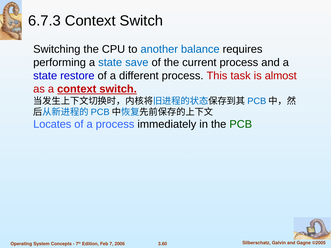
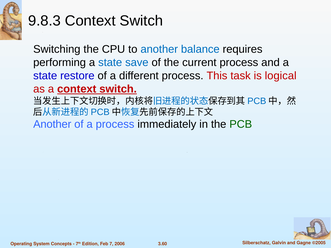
6.7.3: 6.7.3 -> 9.8.3
almost: almost -> logical
Locates at (52, 124): Locates -> Another
